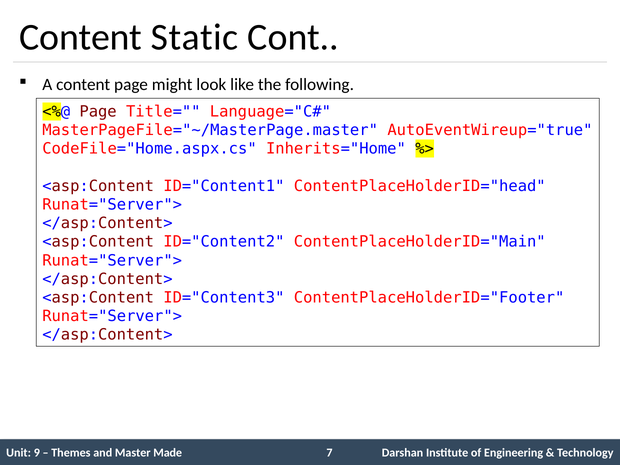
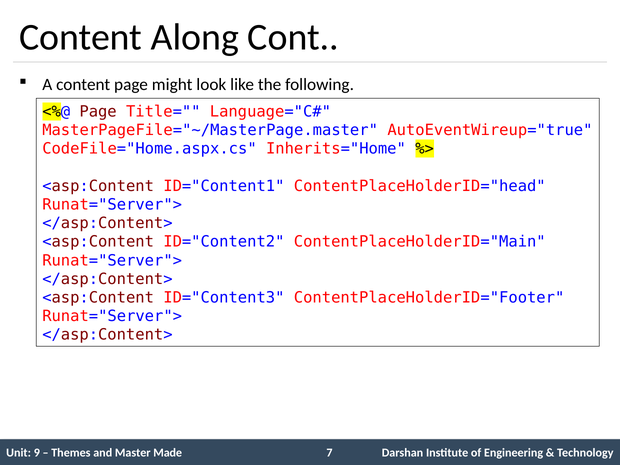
Static: Static -> Along
